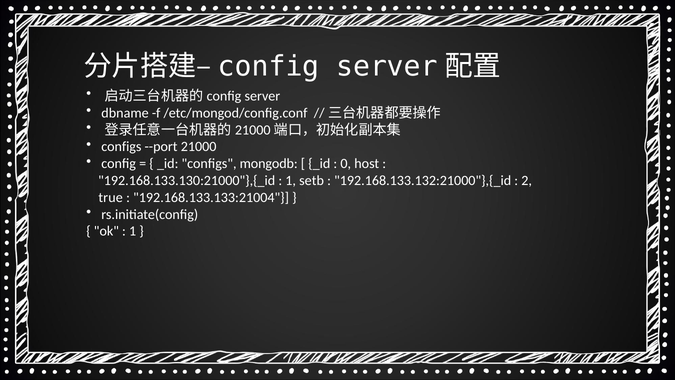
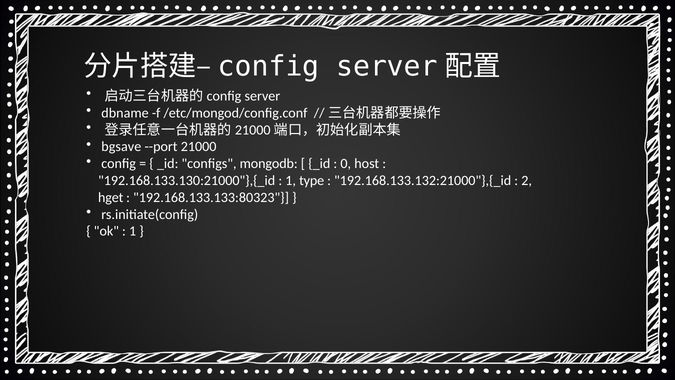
configs at (121, 147): configs -> bgsave
setb: setb -> type
true: true -> hget
192.168.133.133:21004: 192.168.133.133:21004 -> 192.168.133.133:80323
